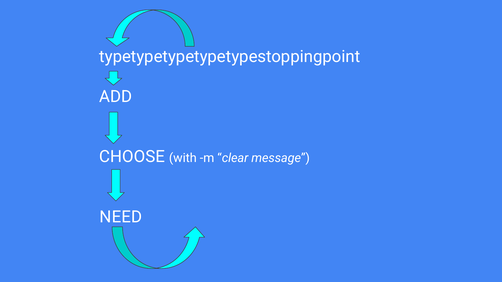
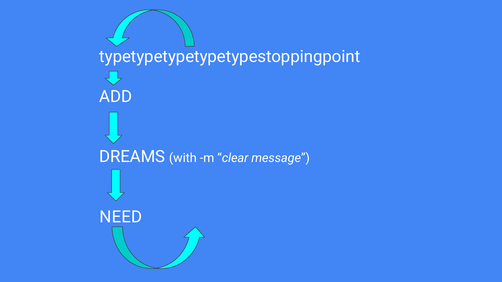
CHOOSE: CHOOSE -> DREAMS
